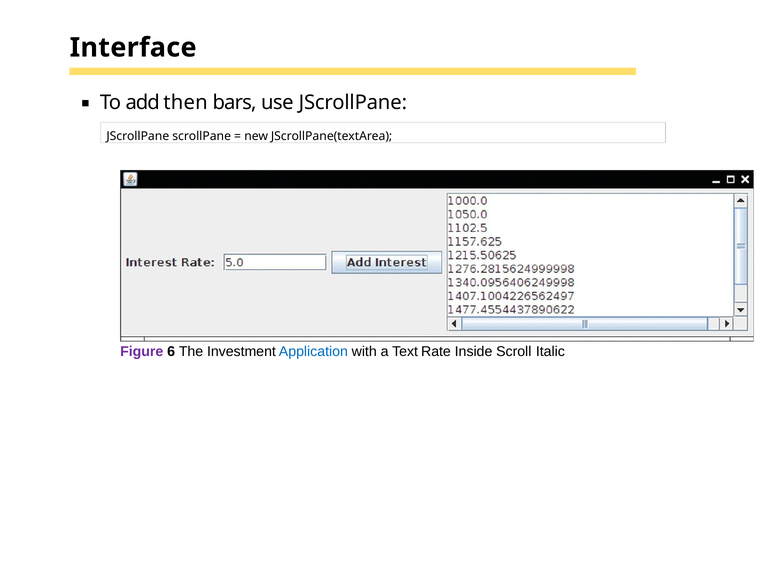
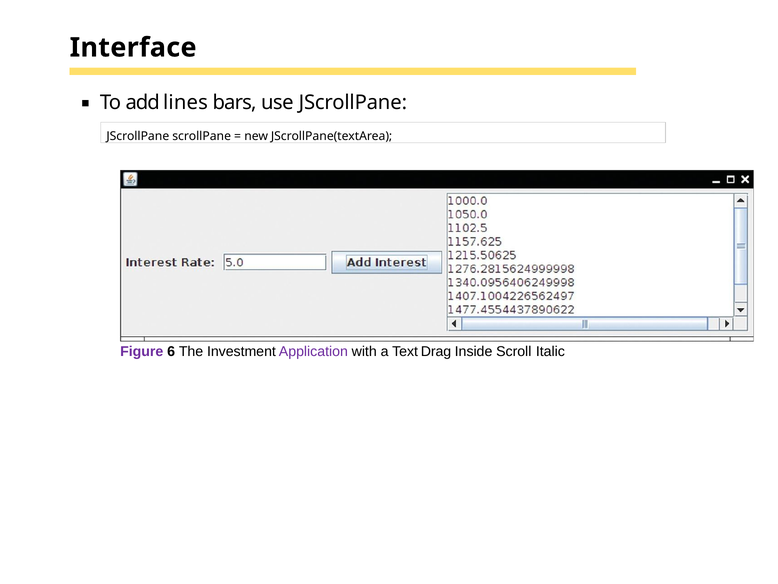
then: then -> lines
Application colour: blue -> purple
Rate: Rate -> Drag
